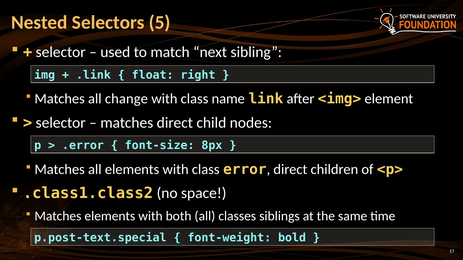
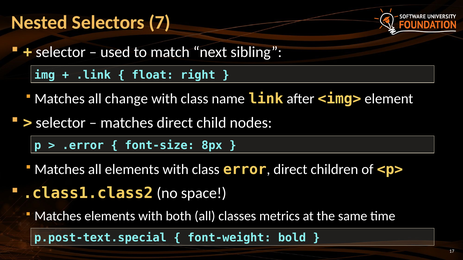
5: 5 -> 7
siblings: siblings -> metrics
